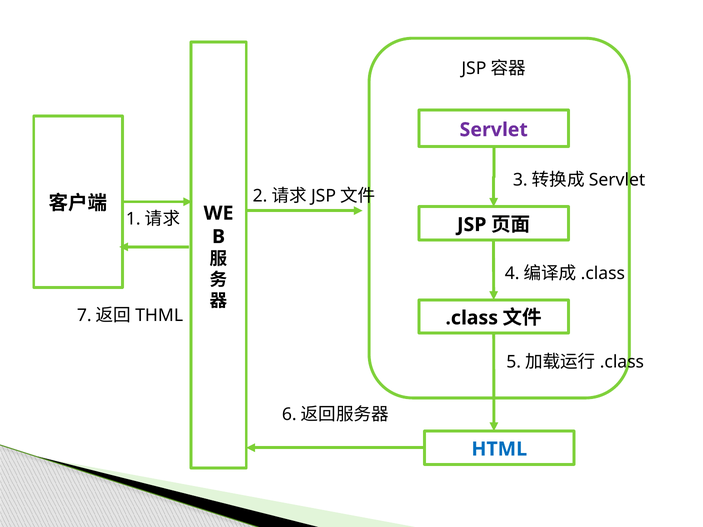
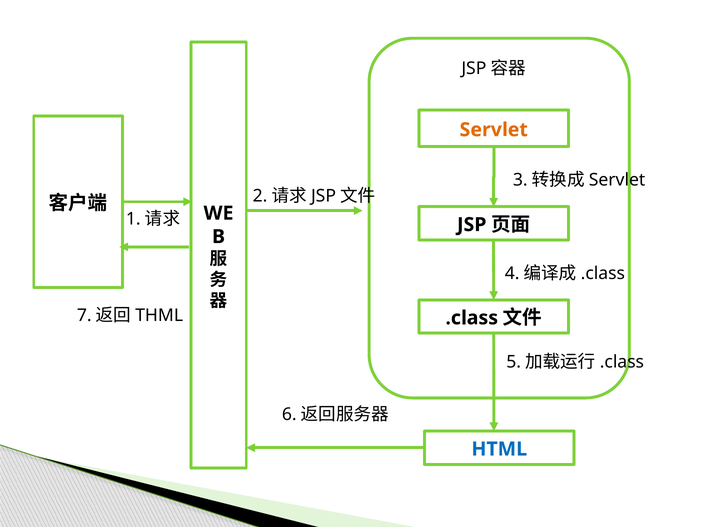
Servlet colour: purple -> orange
